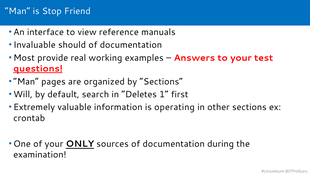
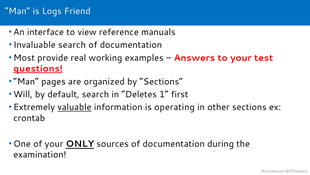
Stop: Stop -> Logs
Invaluable should: should -> search
valuable underline: none -> present
